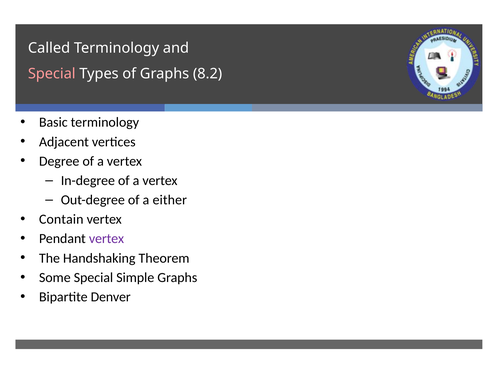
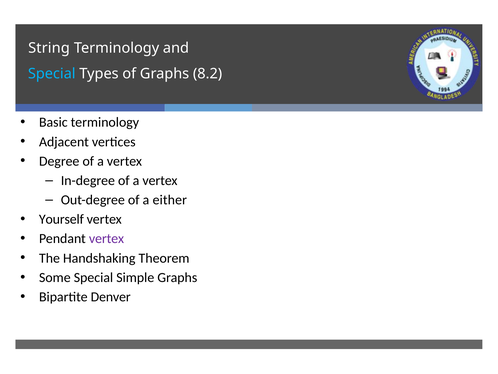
Called: Called -> String
Special at (52, 74) colour: pink -> light blue
Contain: Contain -> Yourself
